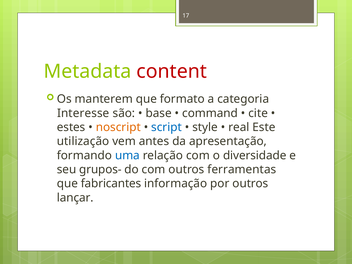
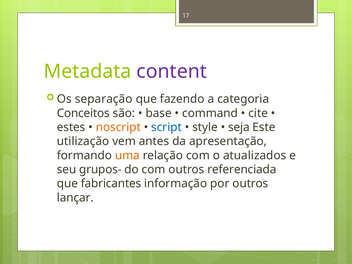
content colour: red -> purple
manterem: manterem -> separação
formato: formato -> fazendo
Interesse: Interesse -> Conceitos
real: real -> seja
uma colour: blue -> orange
diversidade: diversidade -> atualizados
ferramentas: ferramentas -> referenciada
